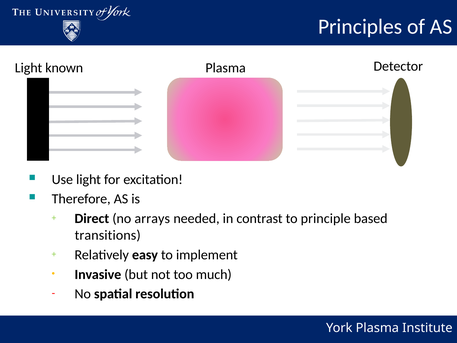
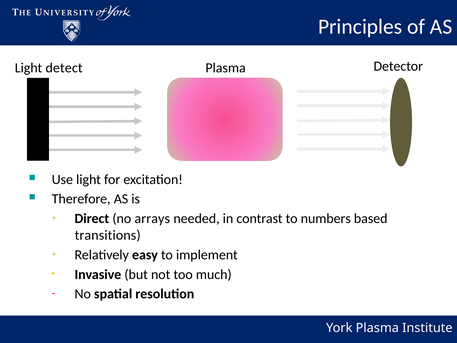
known: known -> detect
principle: principle -> numbers
